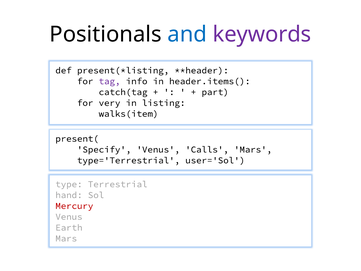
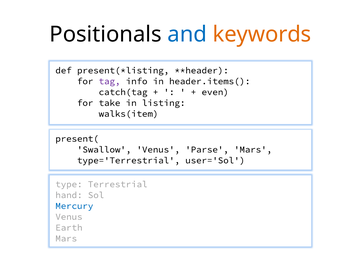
keywords colour: purple -> orange
part: part -> even
very: very -> take
Specify: Specify -> Swallow
Calls: Calls -> Parse
Mercury colour: red -> blue
